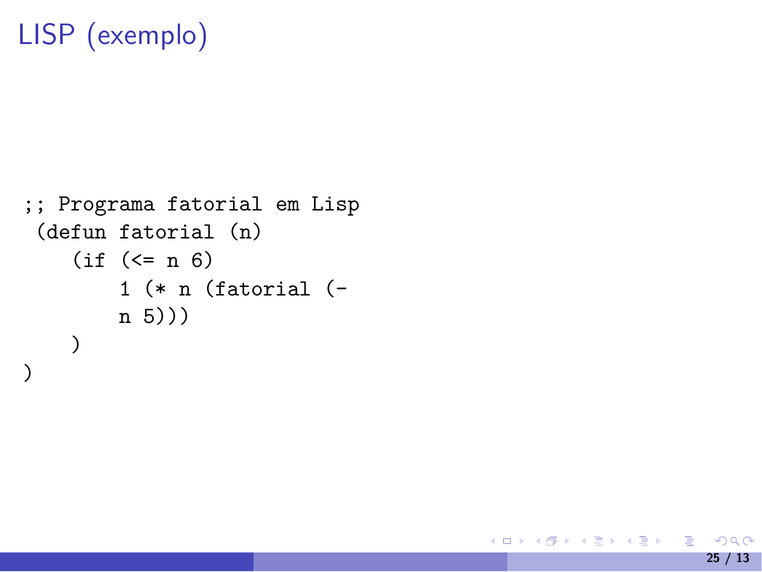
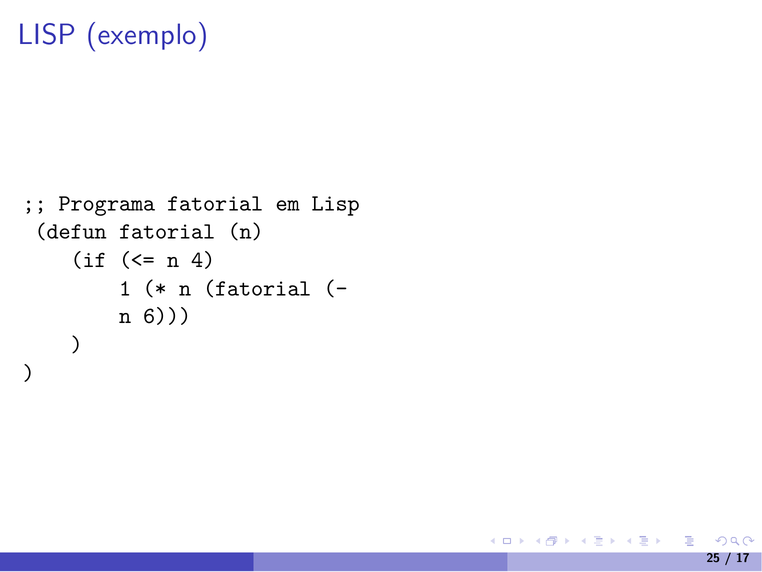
6: 6 -> 4
5: 5 -> 6
13: 13 -> 17
